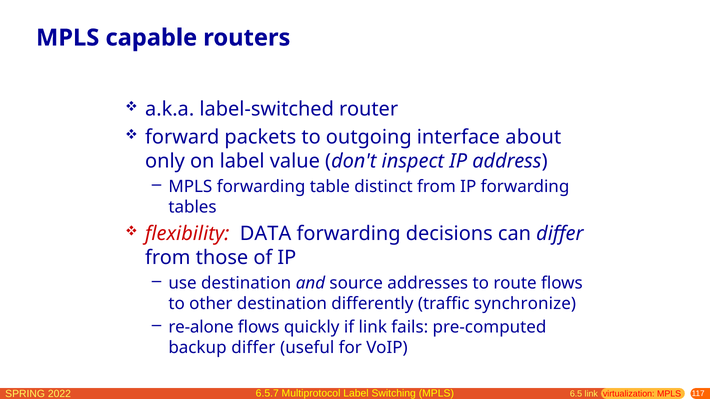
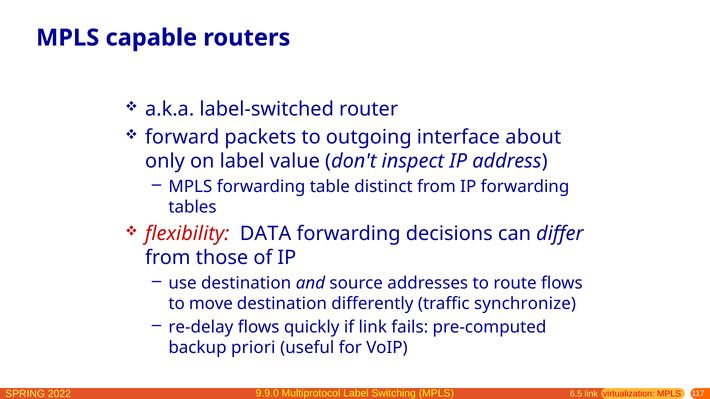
other: other -> move
re-alone: re-alone -> re-delay
backup differ: differ -> priori
6.5.7: 6.5.7 -> 9.9.0
